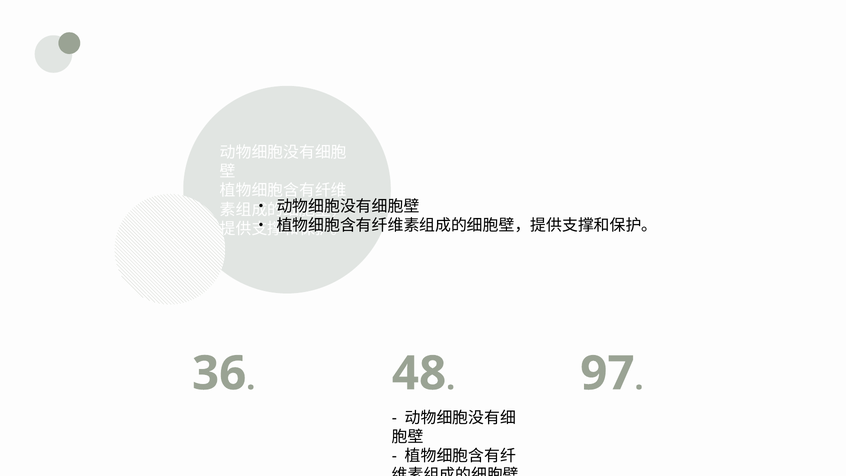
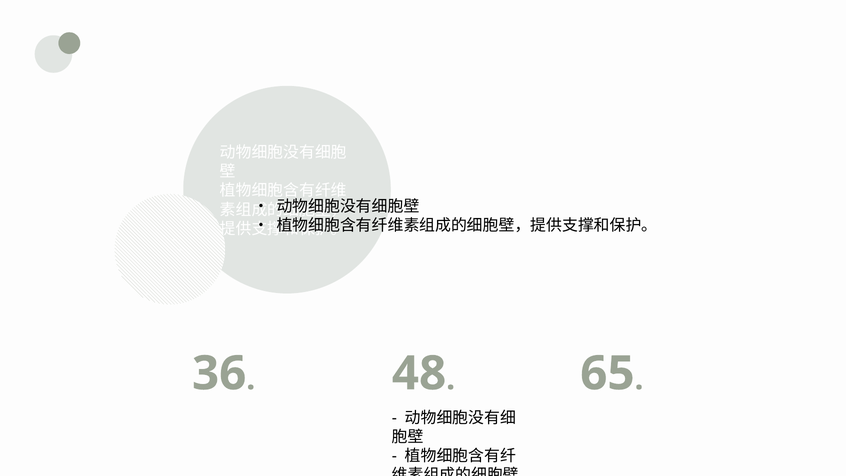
97: 97 -> 65
